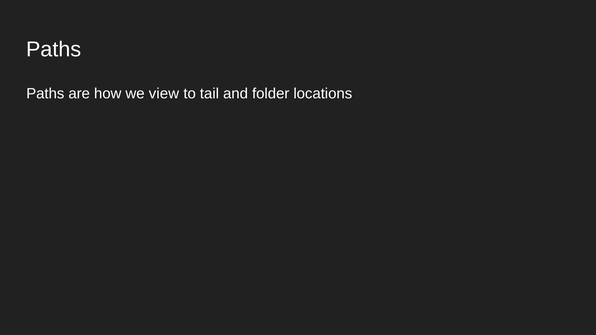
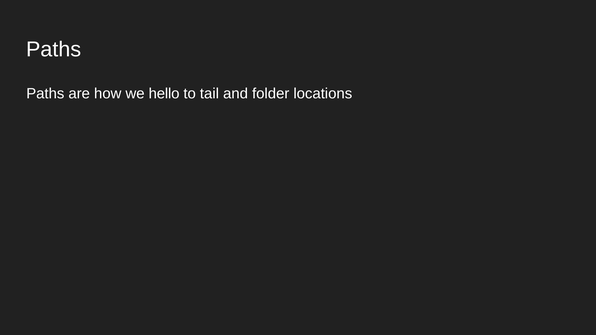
view: view -> hello
